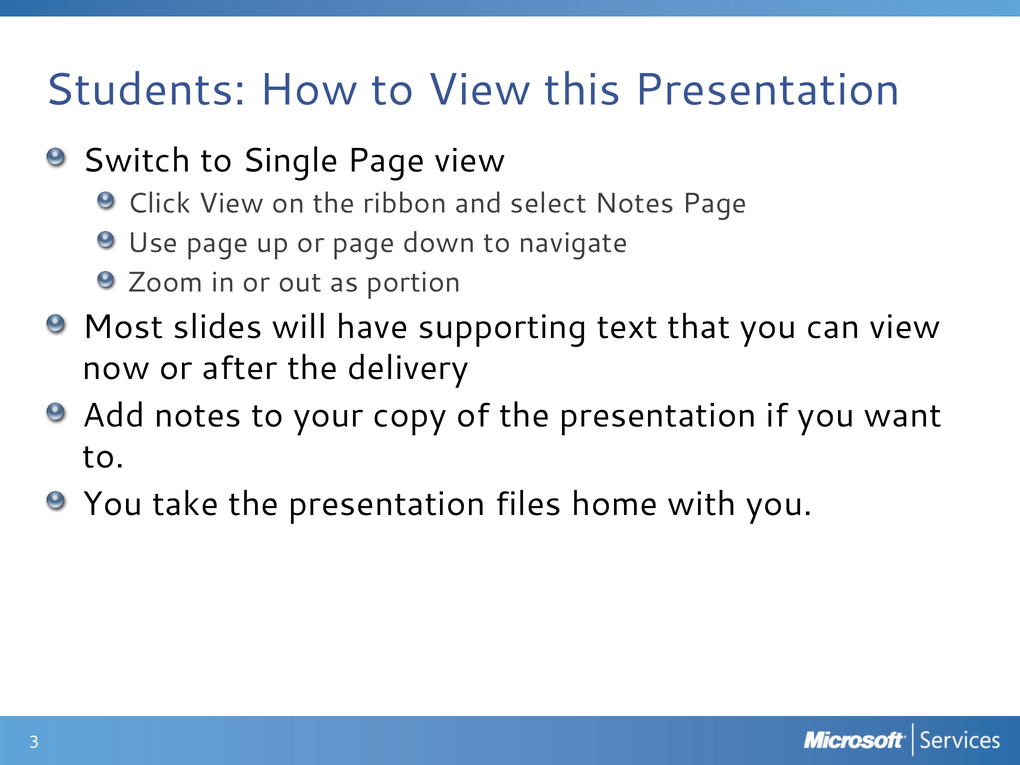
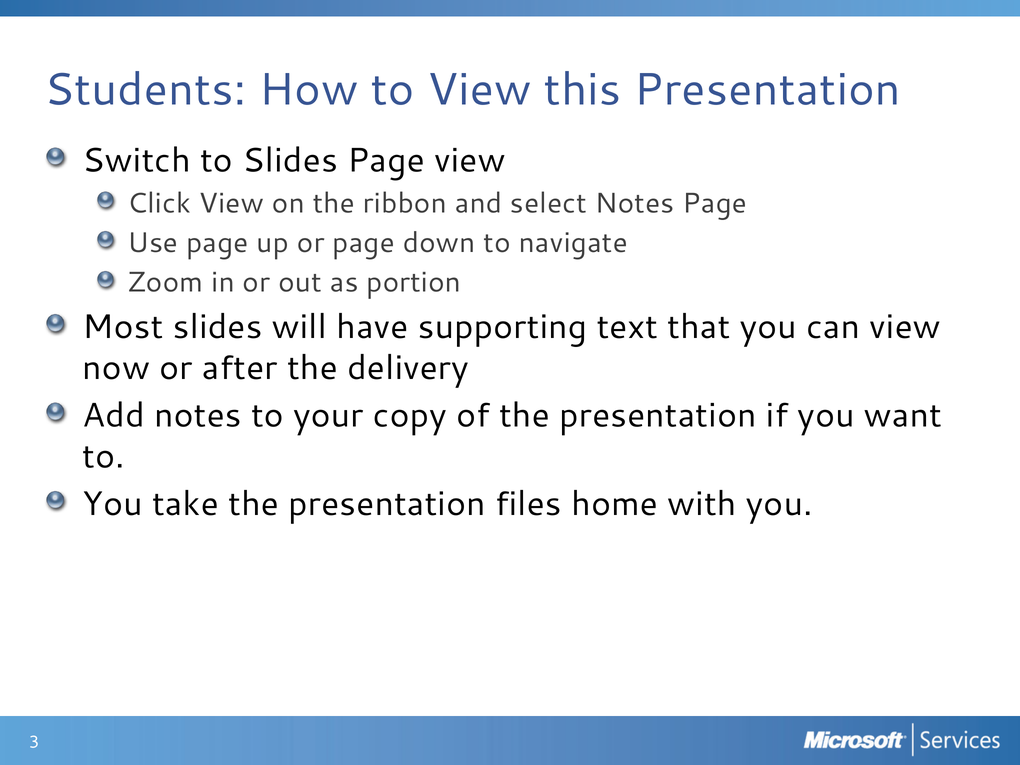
to Single: Single -> Slides
